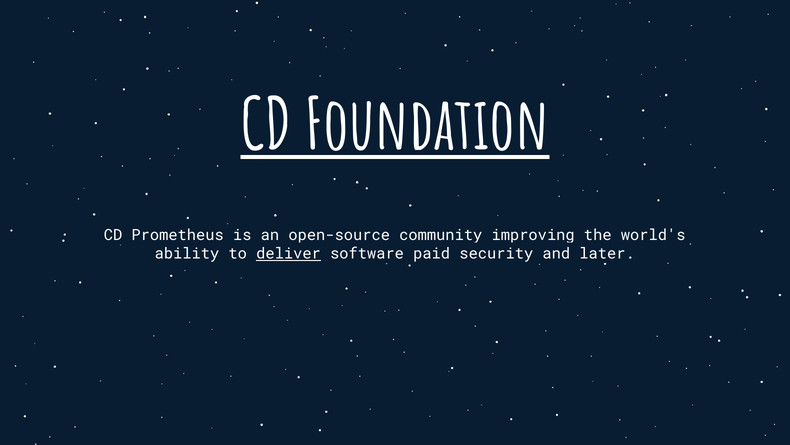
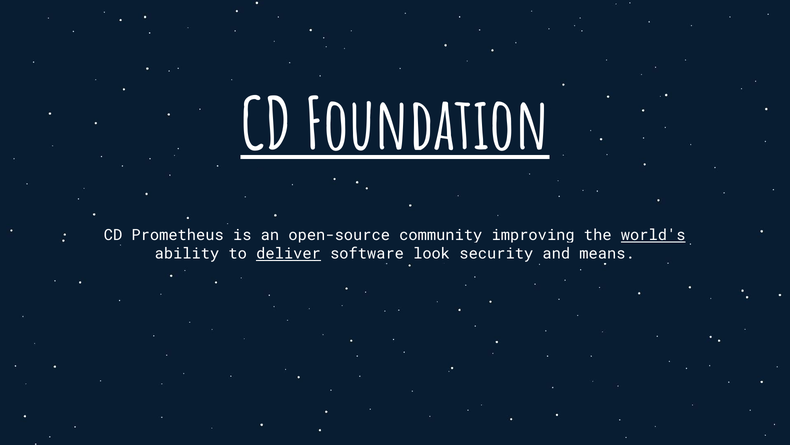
world's underline: none -> present
paid: paid -> look
later: later -> means
